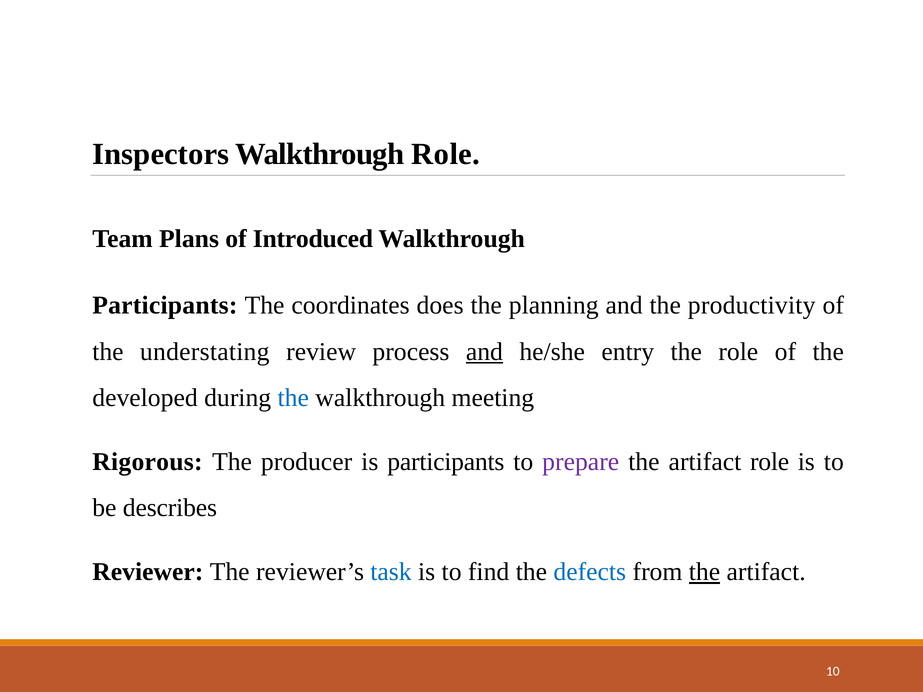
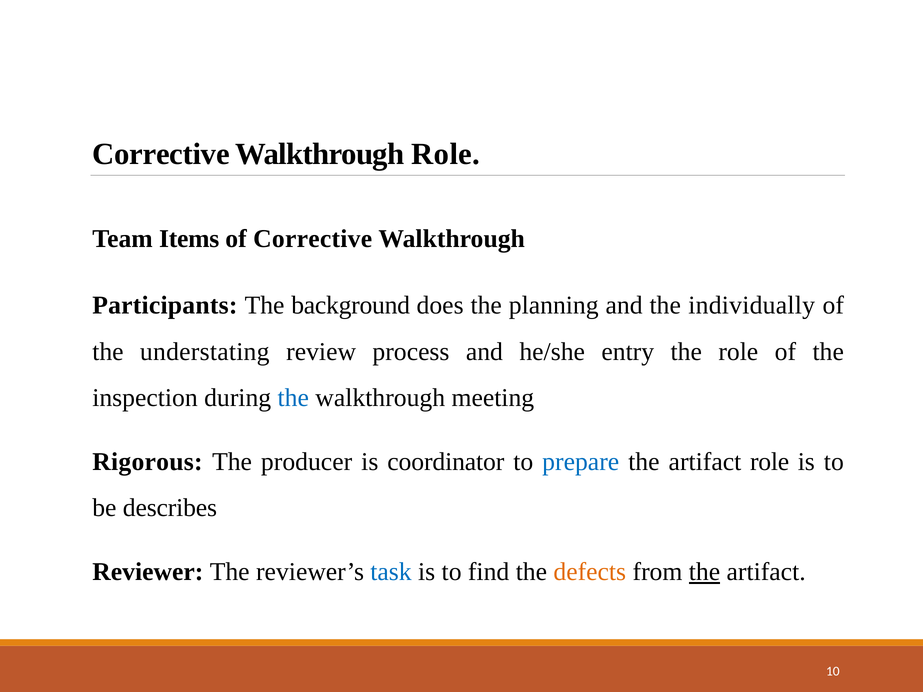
Inspectors at (161, 154): Inspectors -> Corrective
Plans: Plans -> Items
of Introduced: Introduced -> Corrective
coordinates: coordinates -> background
productivity: productivity -> individually
and at (484, 352) underline: present -> none
developed: developed -> inspection
is participants: participants -> coordinator
prepare colour: purple -> blue
defects colour: blue -> orange
